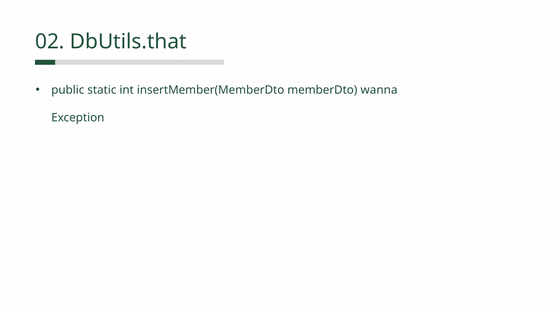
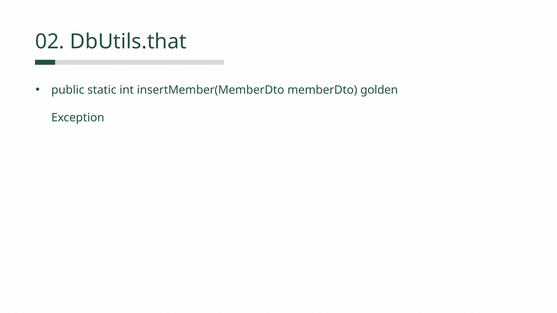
wanna: wanna -> golden
